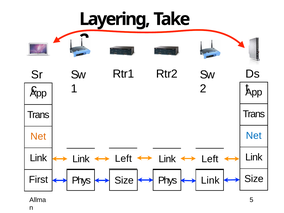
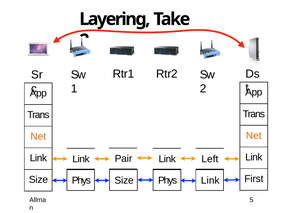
Net at (254, 136) colour: blue -> orange
Left at (123, 159): Left -> Pair
Size at (254, 179): Size -> First
First at (38, 180): First -> Size
